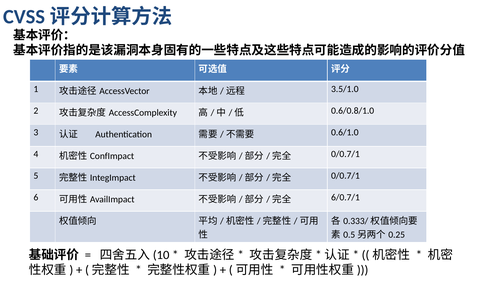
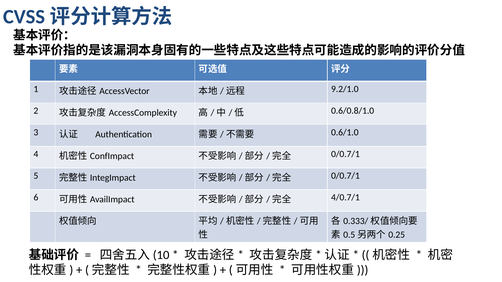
3.5/1.0: 3.5/1.0 -> 9.2/1.0
6/0.7/1: 6/0.7/1 -> 4/0.7/1
